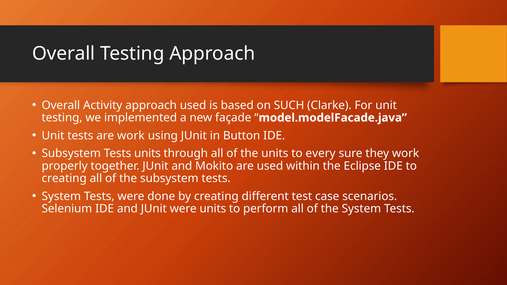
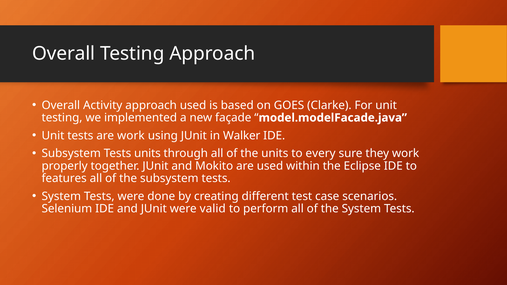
SUCH: SUCH -> GOES
Button: Button -> Walker
creating at (64, 178): creating -> features
were units: units -> valid
